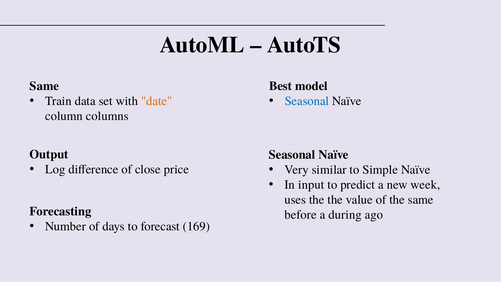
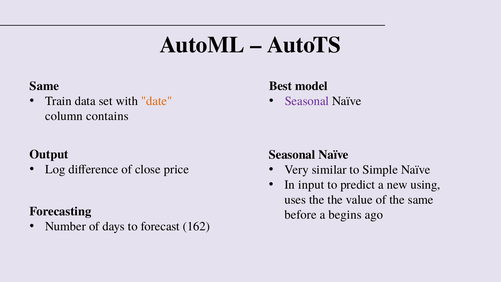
Seasonal at (307, 101) colour: blue -> purple
columns: columns -> contains
week: week -> using
during: during -> begins
169: 169 -> 162
